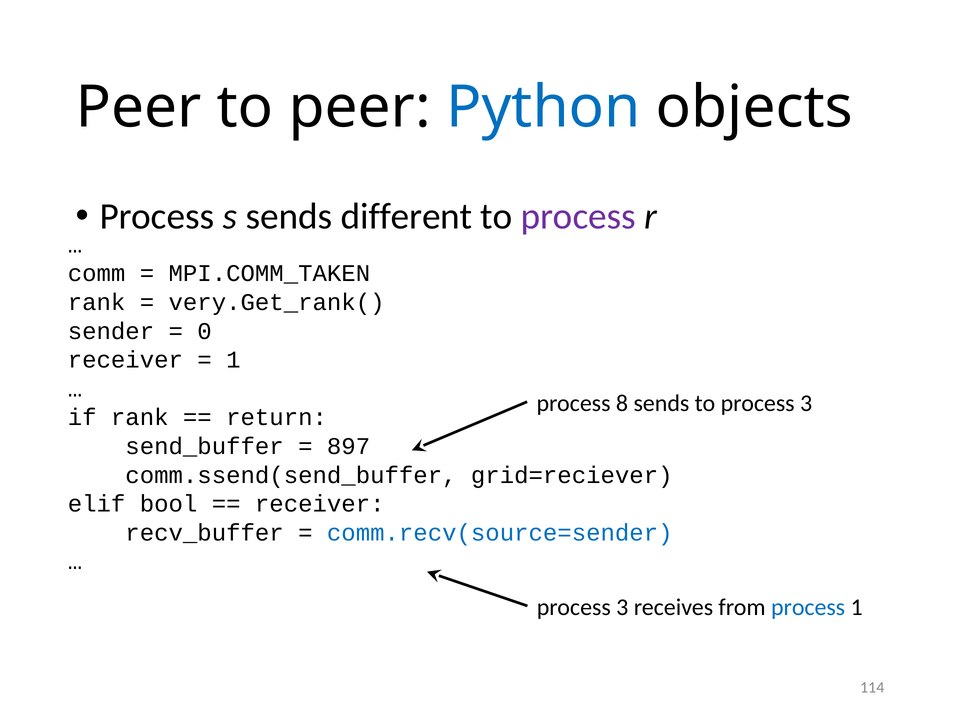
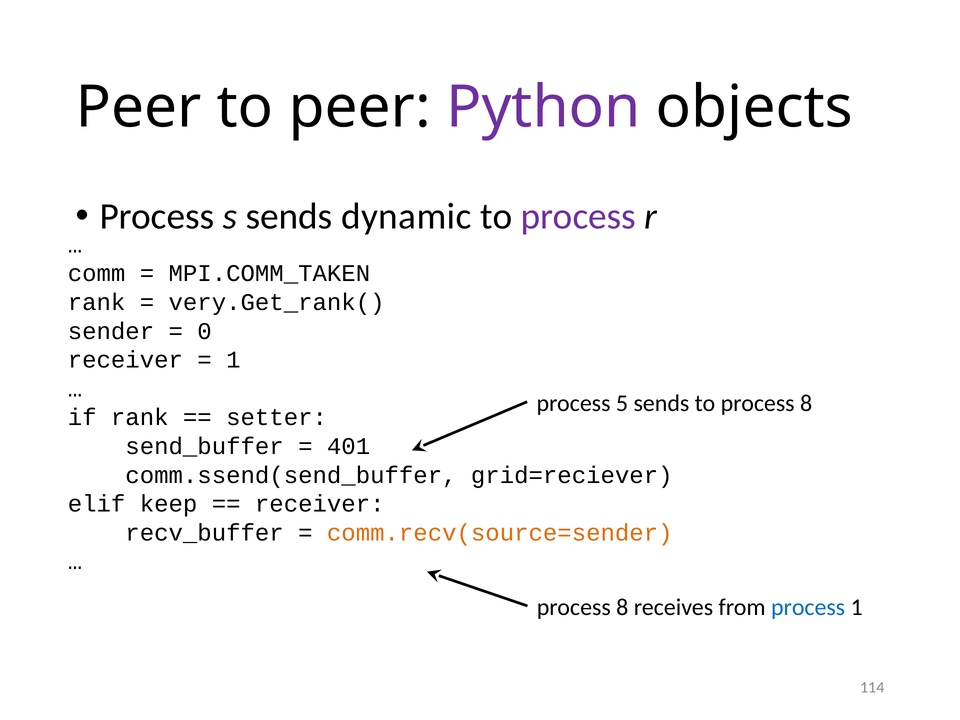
Python colour: blue -> purple
different: different -> dynamic
8: 8 -> 5
to process 3: 3 -> 8
return: return -> setter
897: 897 -> 401
bool: bool -> keep
comm.recv(source=sender colour: blue -> orange
3 at (622, 608): 3 -> 8
